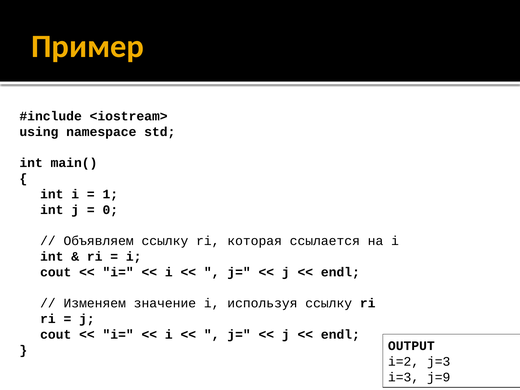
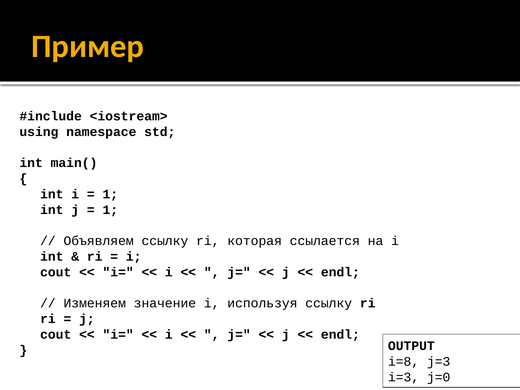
0 at (110, 210): 0 -> 1
i=2: i=2 -> i=8
j=9: j=9 -> j=0
